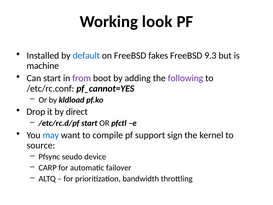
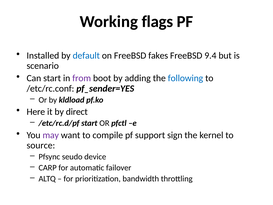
look: look -> flags
9.3: 9.3 -> 9.4
machine: machine -> scenario
following colour: purple -> blue
pf_cannot=YES: pf_cannot=YES -> pf_sender=YES
Drop: Drop -> Here
may colour: blue -> purple
